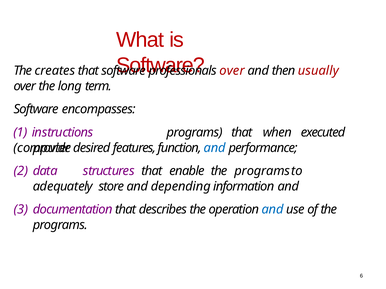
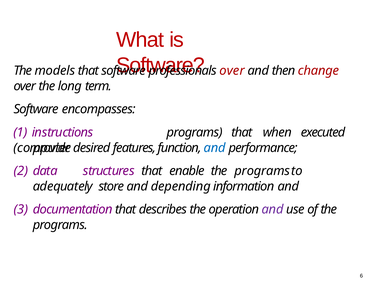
creates: creates -> models
usually: usually -> change
and at (273, 210) colour: blue -> purple
